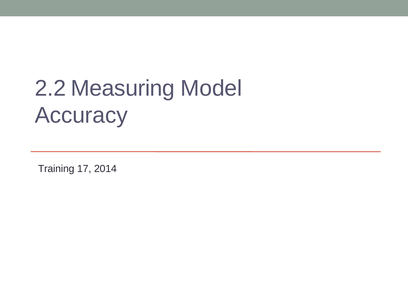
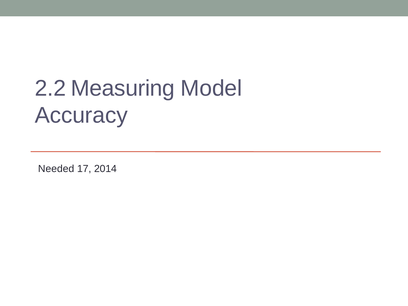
Training: Training -> Needed
